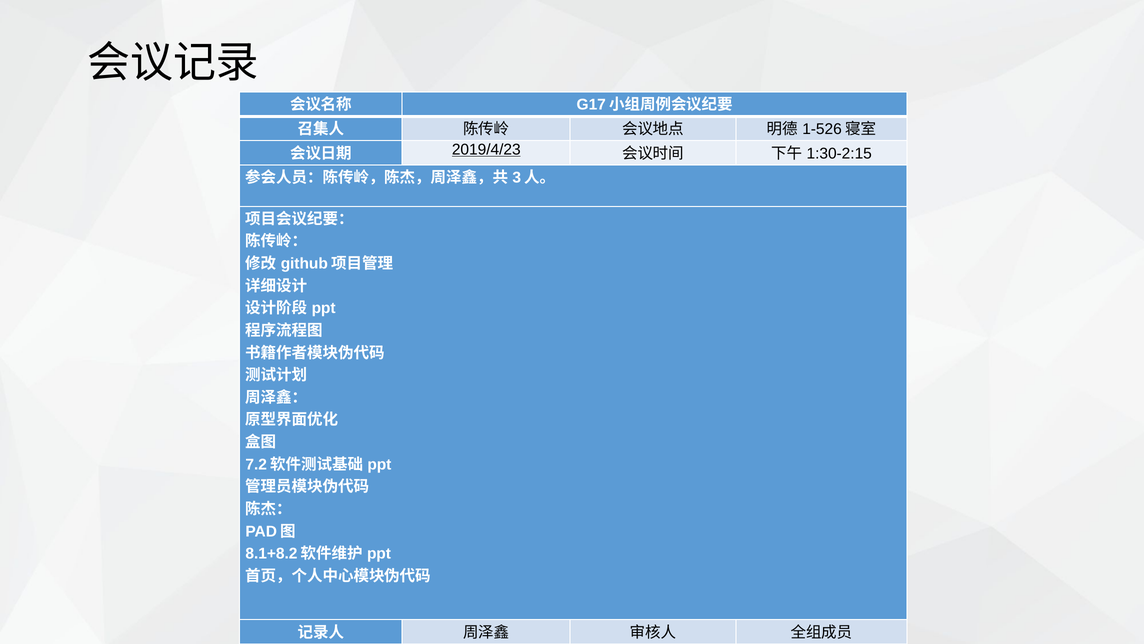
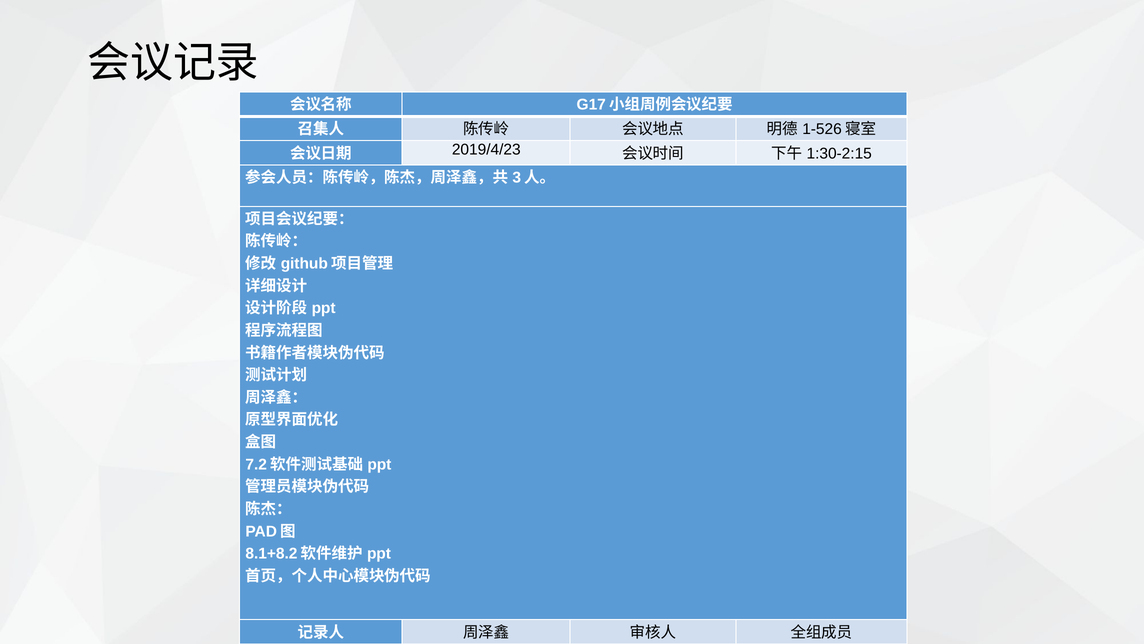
2019/4/23 underline: present -> none
